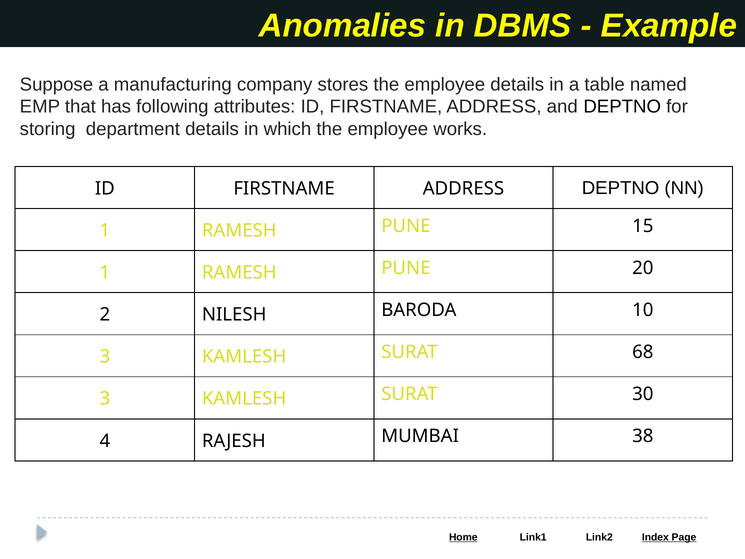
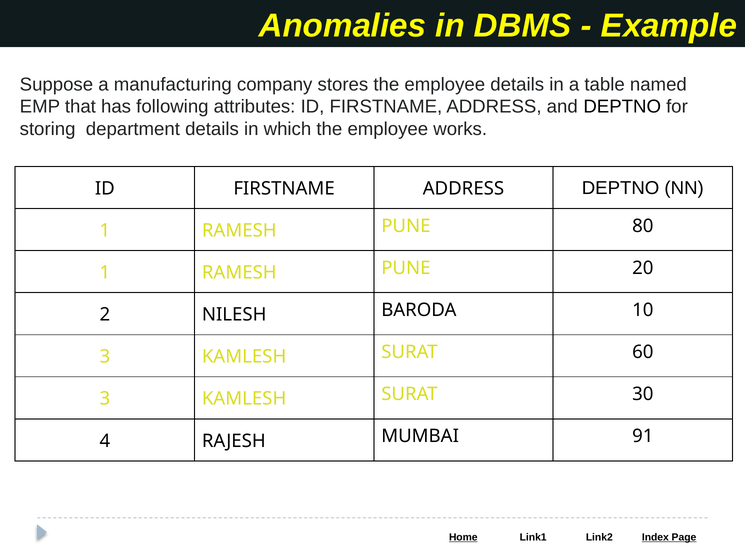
15: 15 -> 80
68: 68 -> 60
38: 38 -> 91
